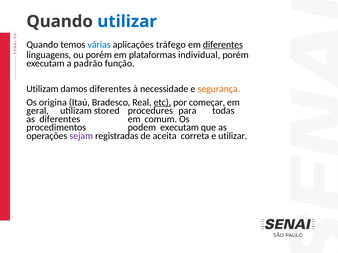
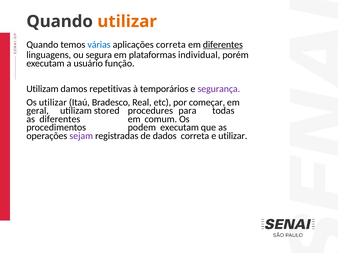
utilizar at (127, 22) colour: blue -> orange
aplicações tráfego: tráfego -> correta
ou porém: porém -> segura
padrão: padrão -> usuário
damos diferentes: diferentes -> repetitivas
necessidade: necessidade -> temporários
segurança colour: orange -> purple
Os origina: origina -> utilizar
etc underline: present -> none
aceita: aceita -> dados
